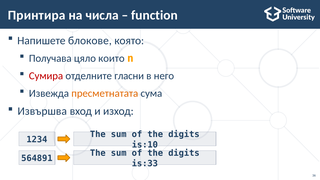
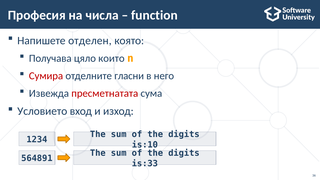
Принтира: Принтира -> Професия
блокове: блокове -> отделен
пресметнатата colour: orange -> red
Извършва: Извършва -> Условието
